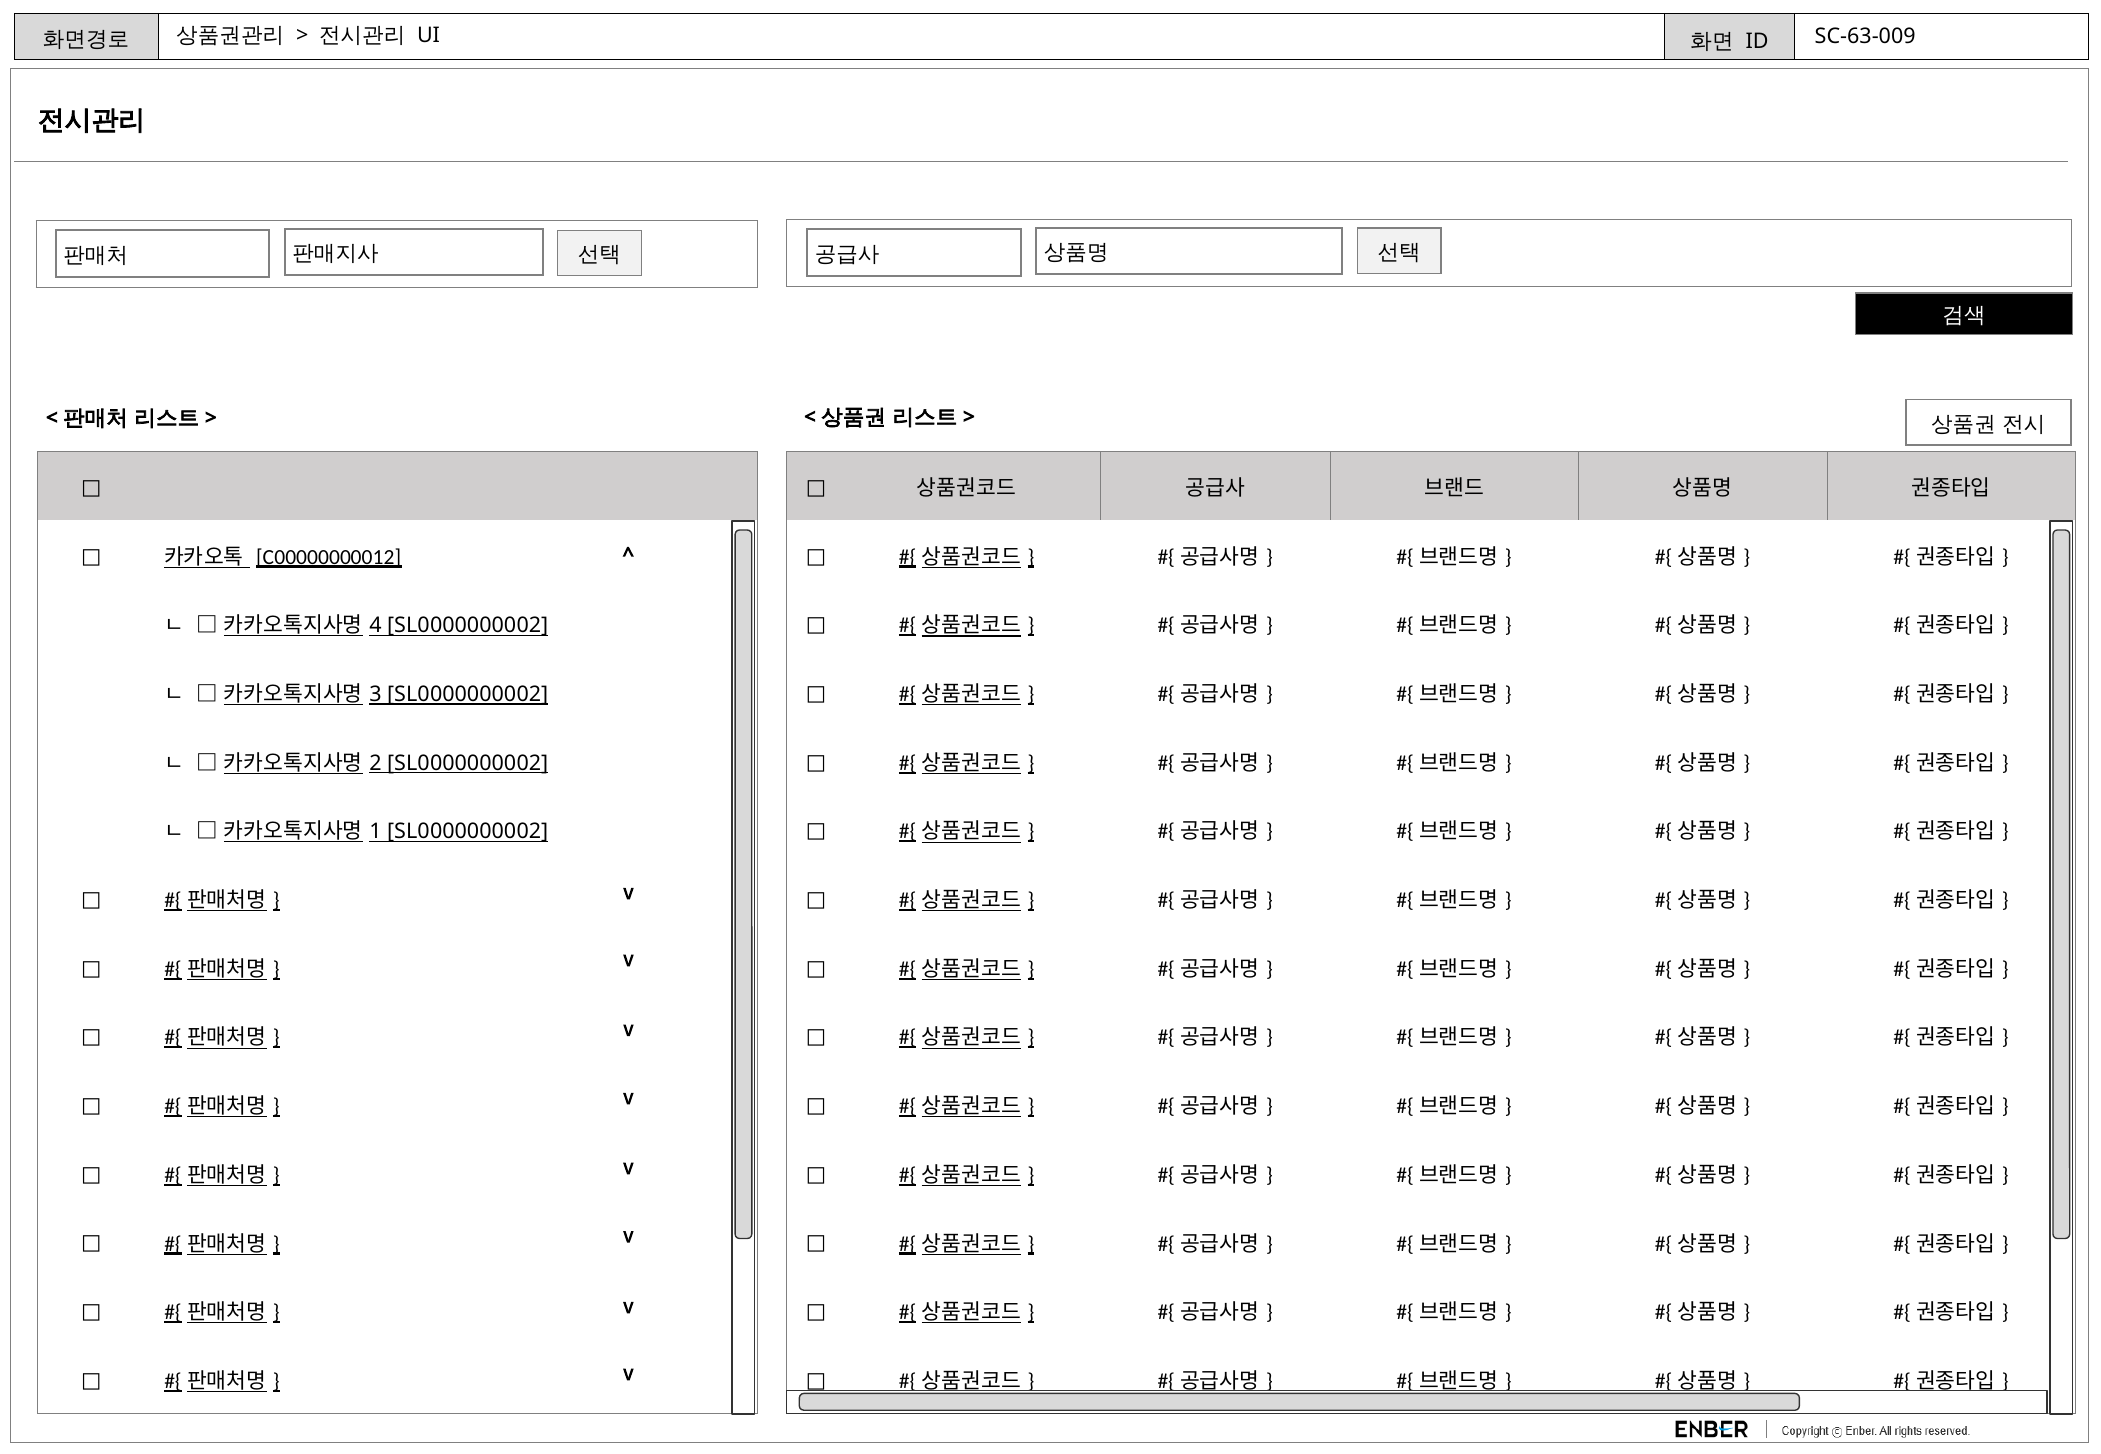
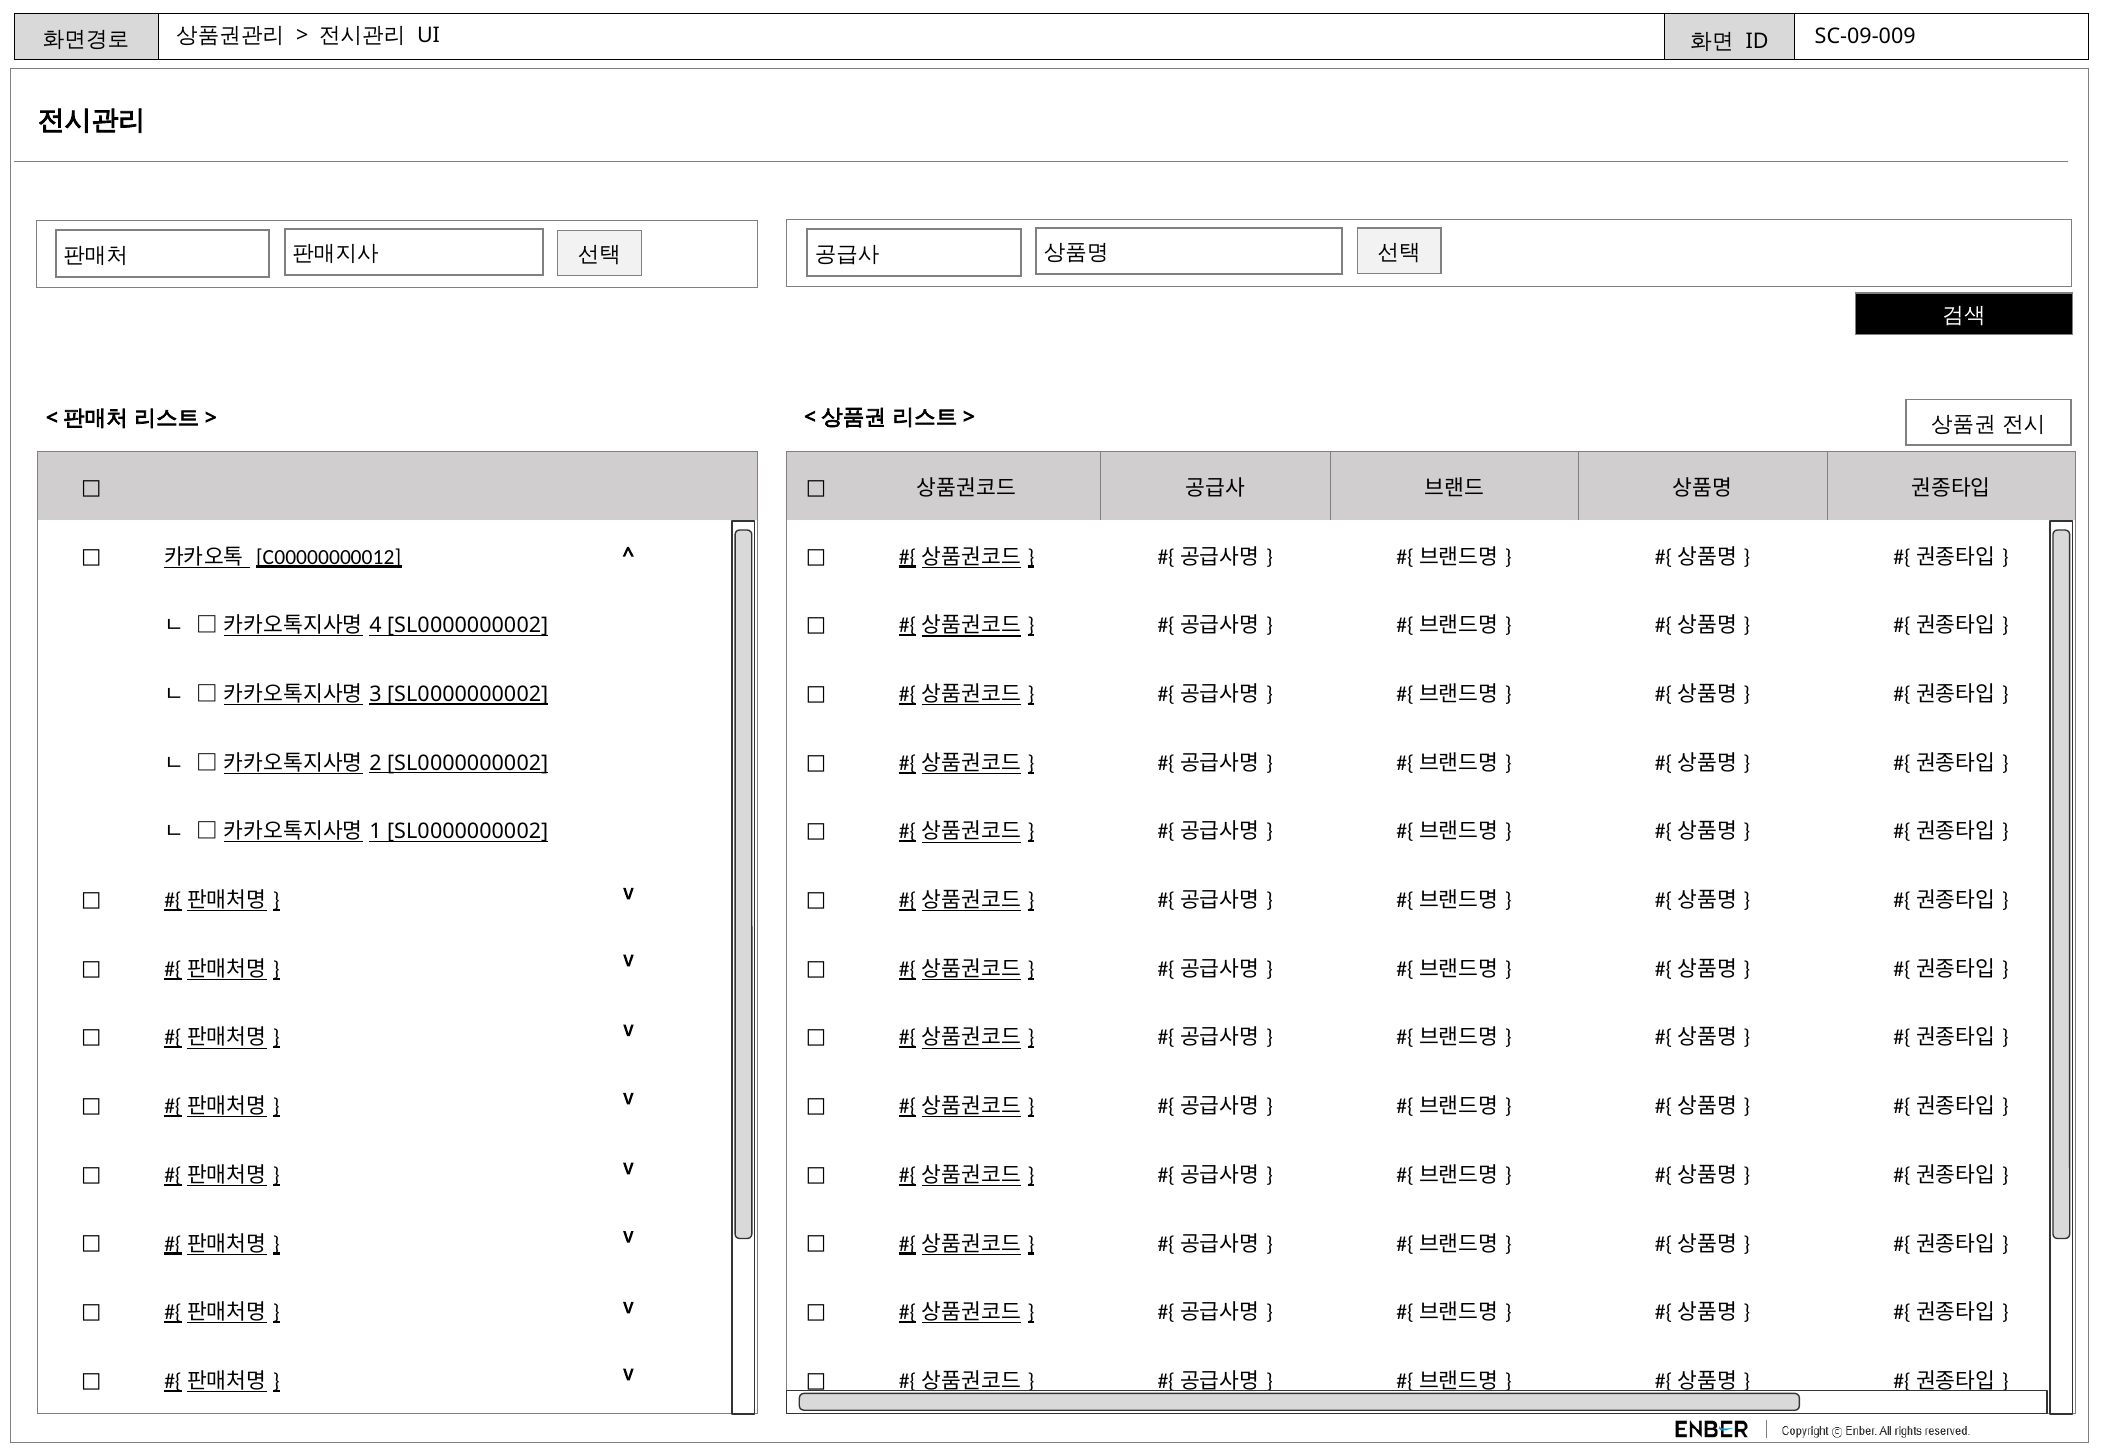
SC-63-009: SC-63-009 -> SC-09-009
